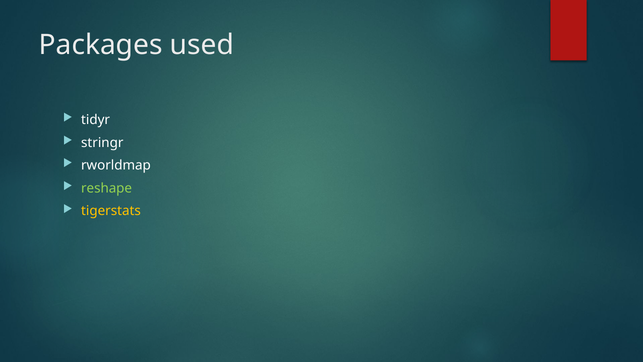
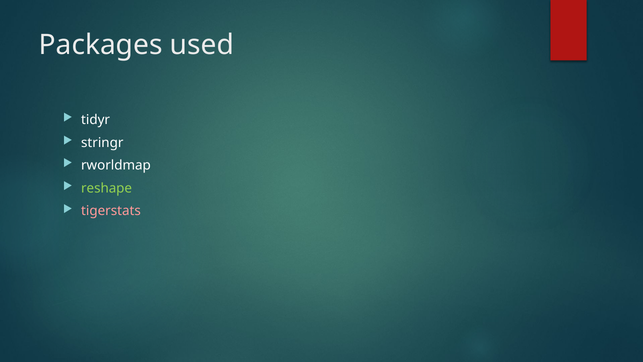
tigerstats colour: yellow -> pink
